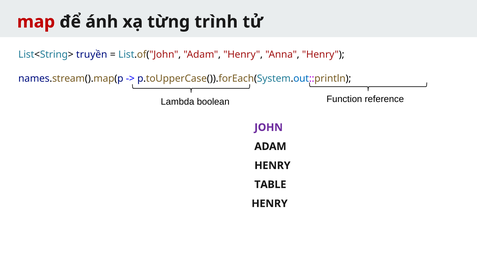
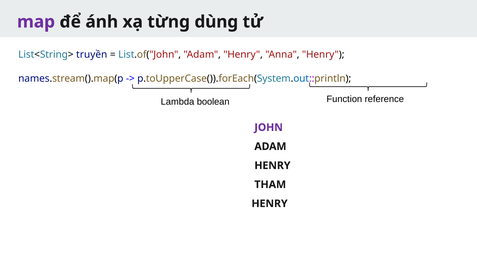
map colour: red -> purple
trình: trình -> dùng
TABLE: TABLE -> THAM
